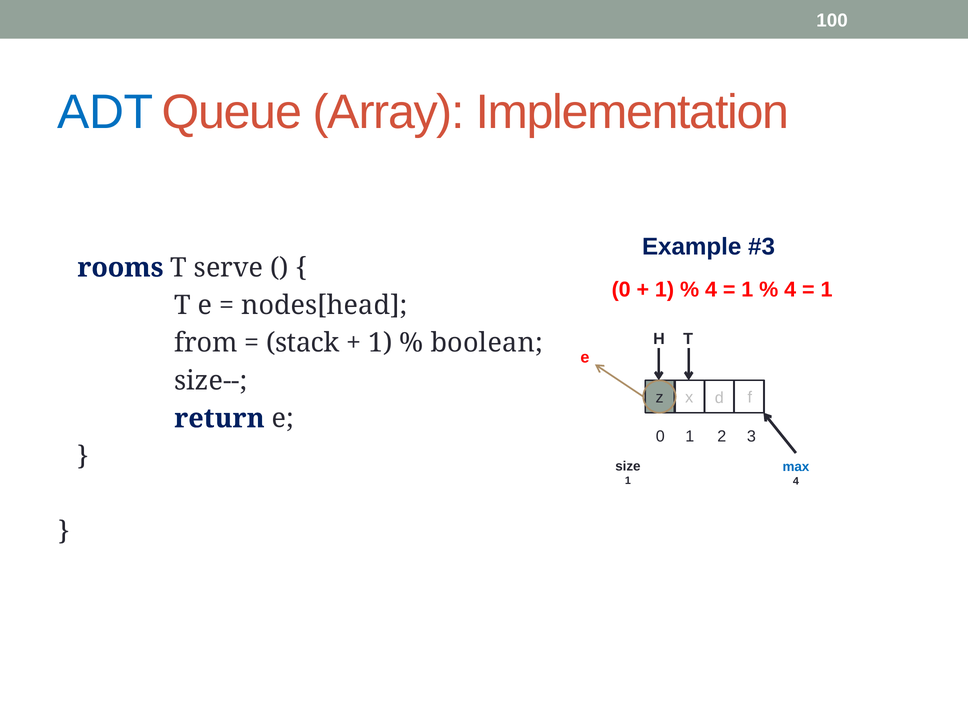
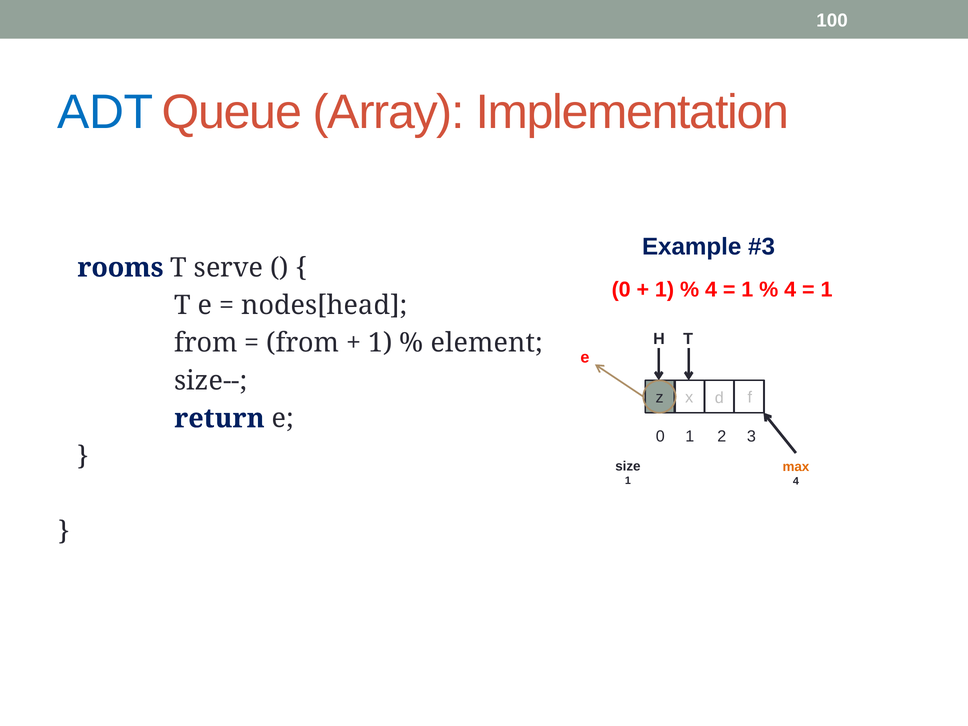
stack at (303, 343): stack -> from
boolean: boolean -> element
max colour: blue -> orange
